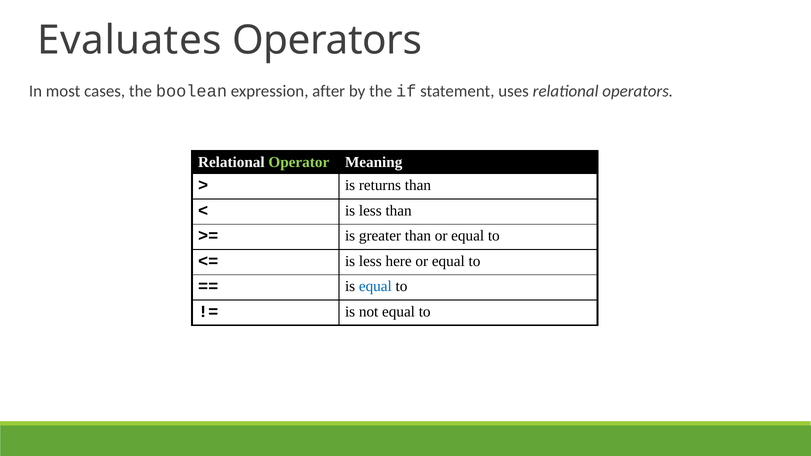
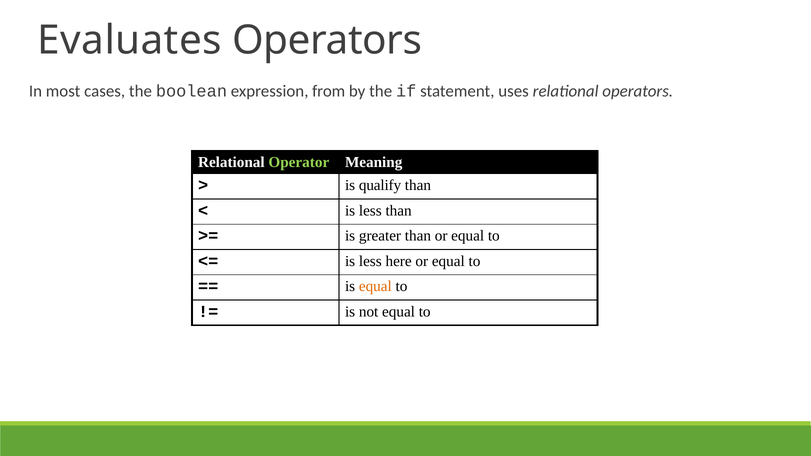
after: after -> from
returns: returns -> qualify
equal at (375, 286) colour: blue -> orange
